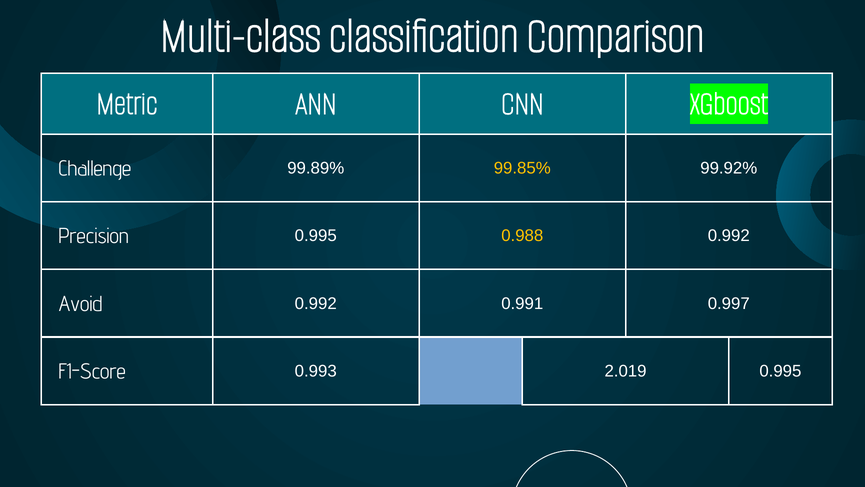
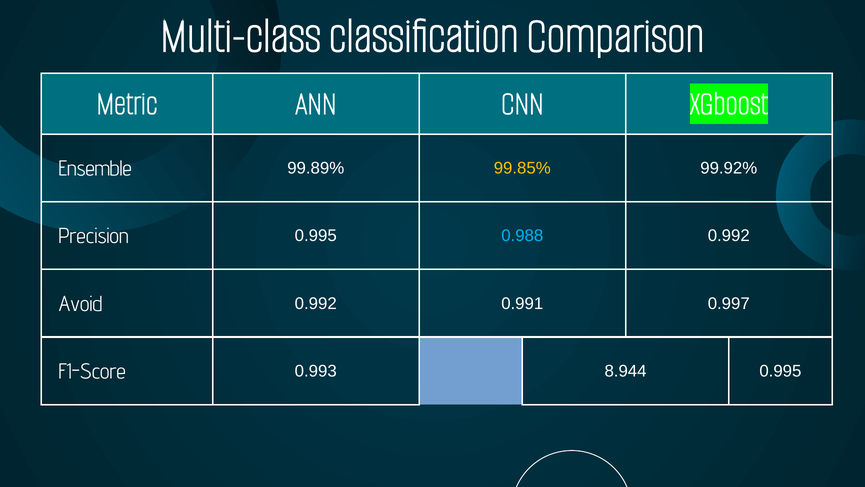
Challenge: Challenge -> Ensemble
0.988 colour: yellow -> light blue
2.019: 2.019 -> 8.944
